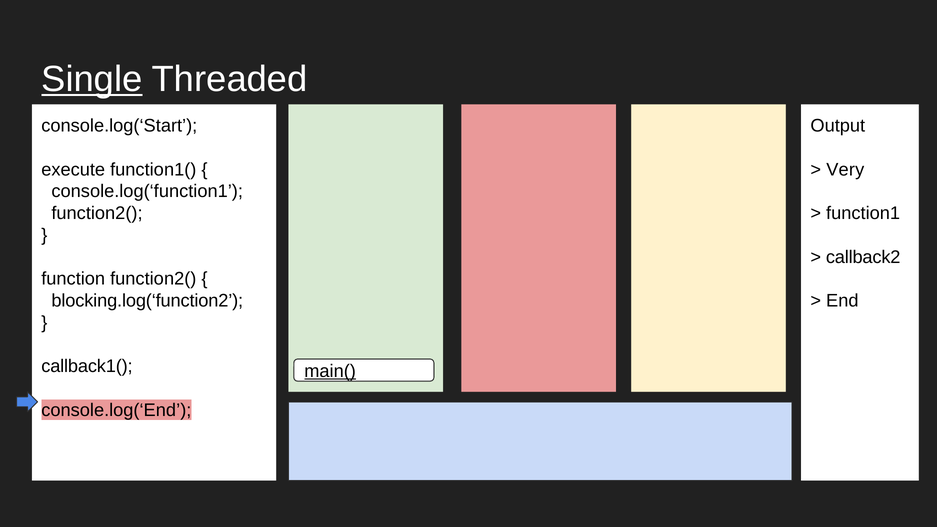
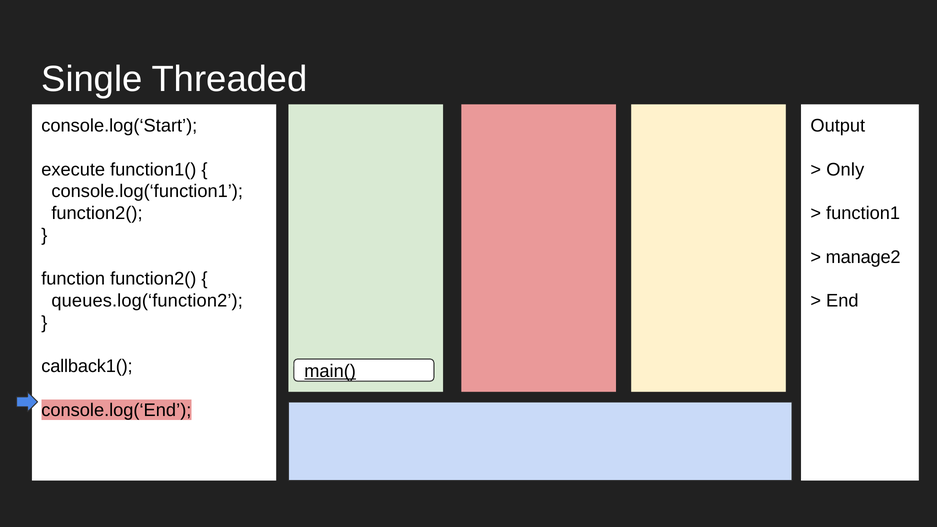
Single underline: present -> none
Very: Very -> Only
callback2: callback2 -> manage2
blocking.log(‘function2: blocking.log(‘function2 -> queues.log(‘function2
